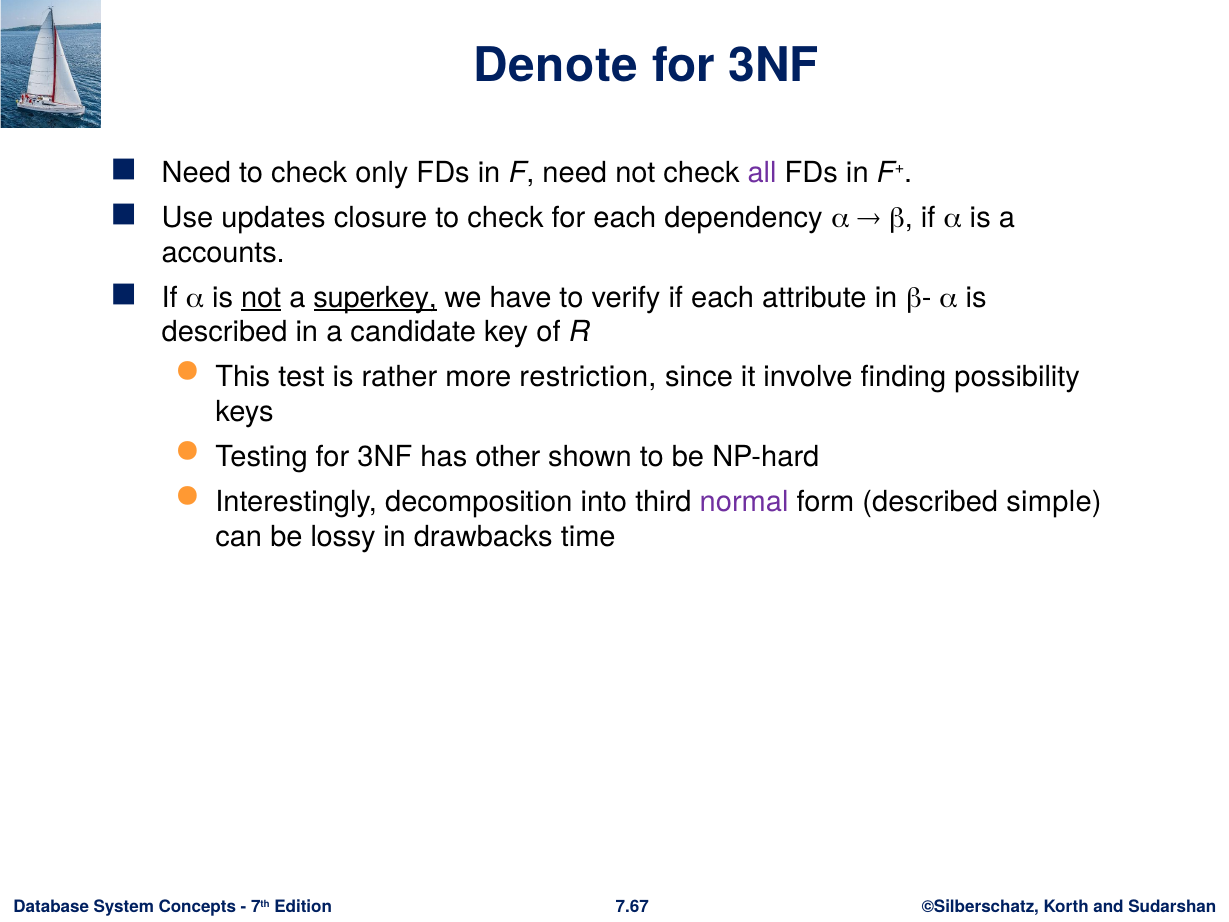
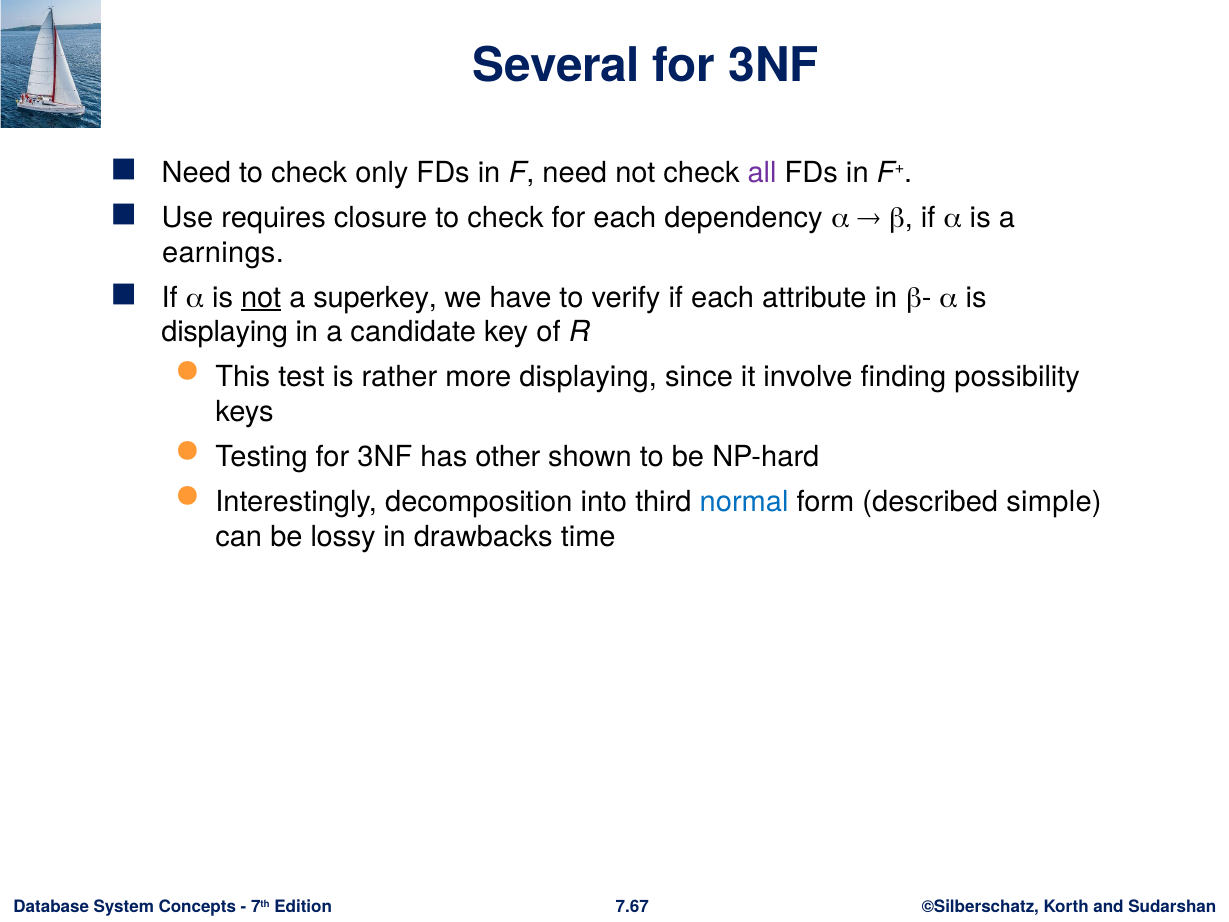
Denote: Denote -> Several
updates: updates -> requires
accounts: accounts -> earnings
superkey underline: present -> none
described at (225, 332): described -> displaying
more restriction: restriction -> displaying
normal colour: purple -> blue
